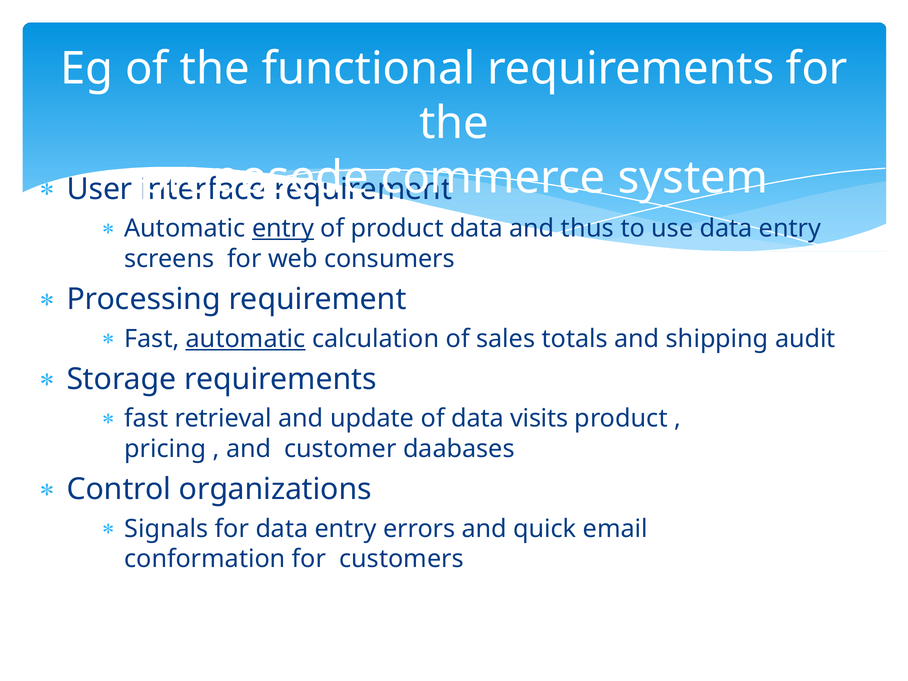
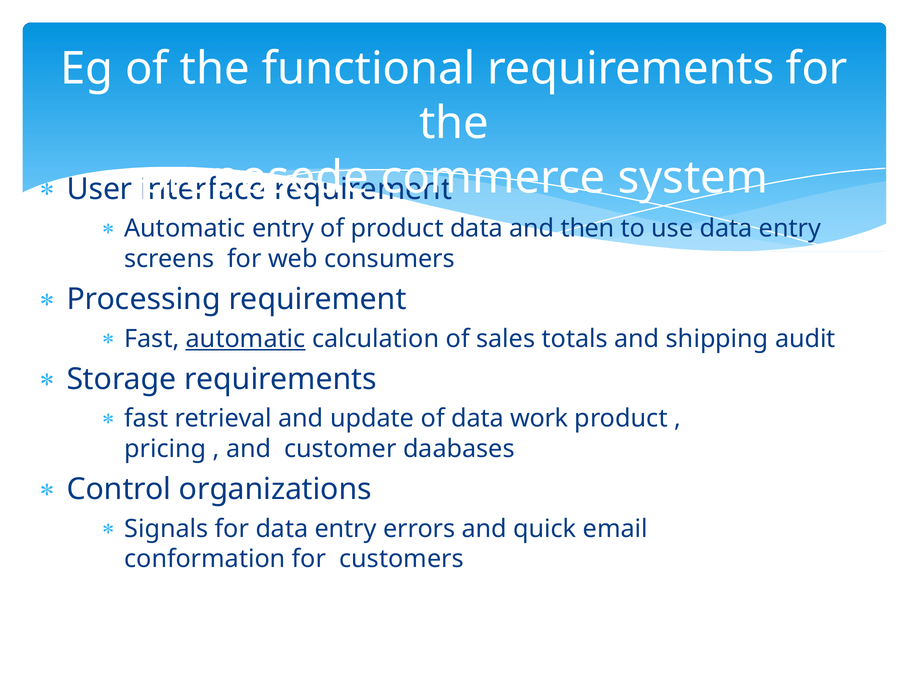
entry at (283, 229) underline: present -> none
thus: thus -> then
visits: visits -> work
